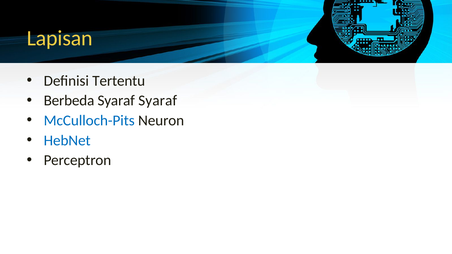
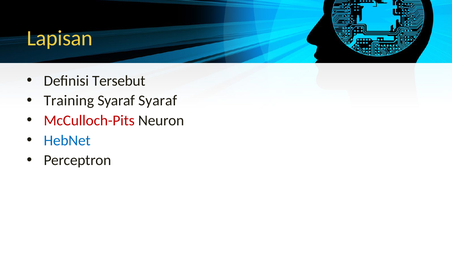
Tertentu: Tertentu -> Tersebut
Berbeda: Berbeda -> Training
McCulloch-Pits colour: blue -> red
